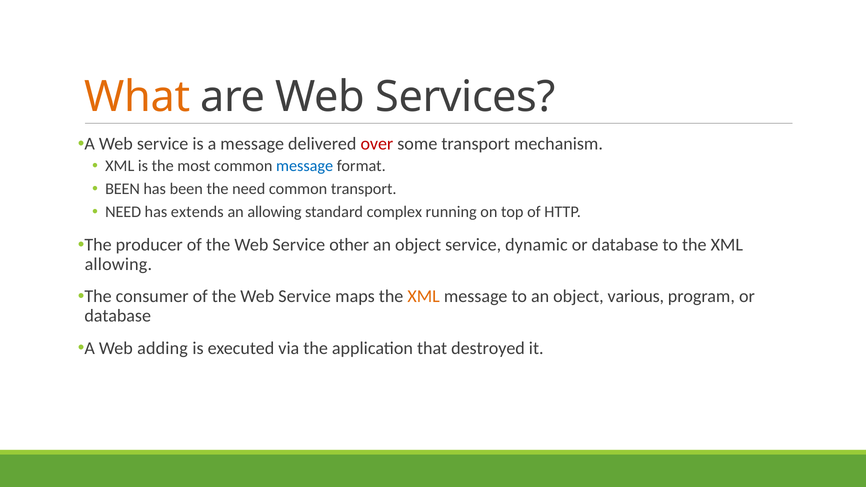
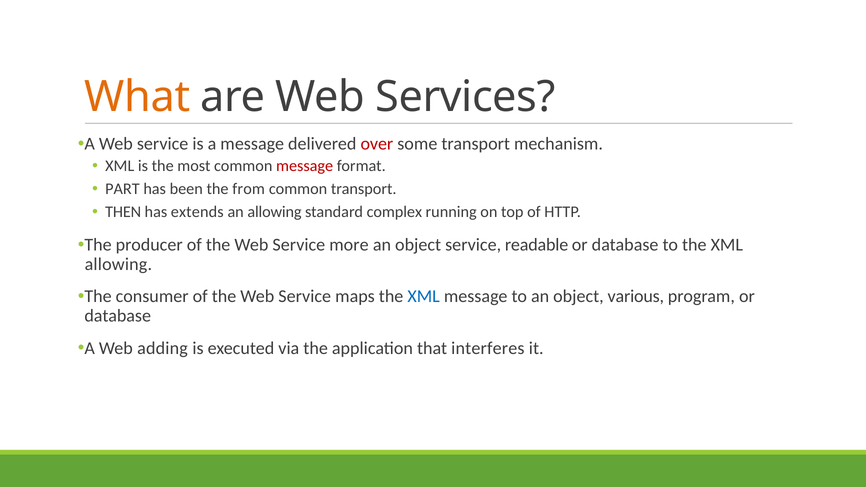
message at (305, 166) colour: blue -> red
BEEN at (123, 189): BEEN -> PART
the need: need -> from
NEED at (123, 212): NEED -> THEN
other: other -> more
dynamic: dynamic -> readable
XML at (424, 297) colour: orange -> blue
destroyed: destroyed -> interferes
